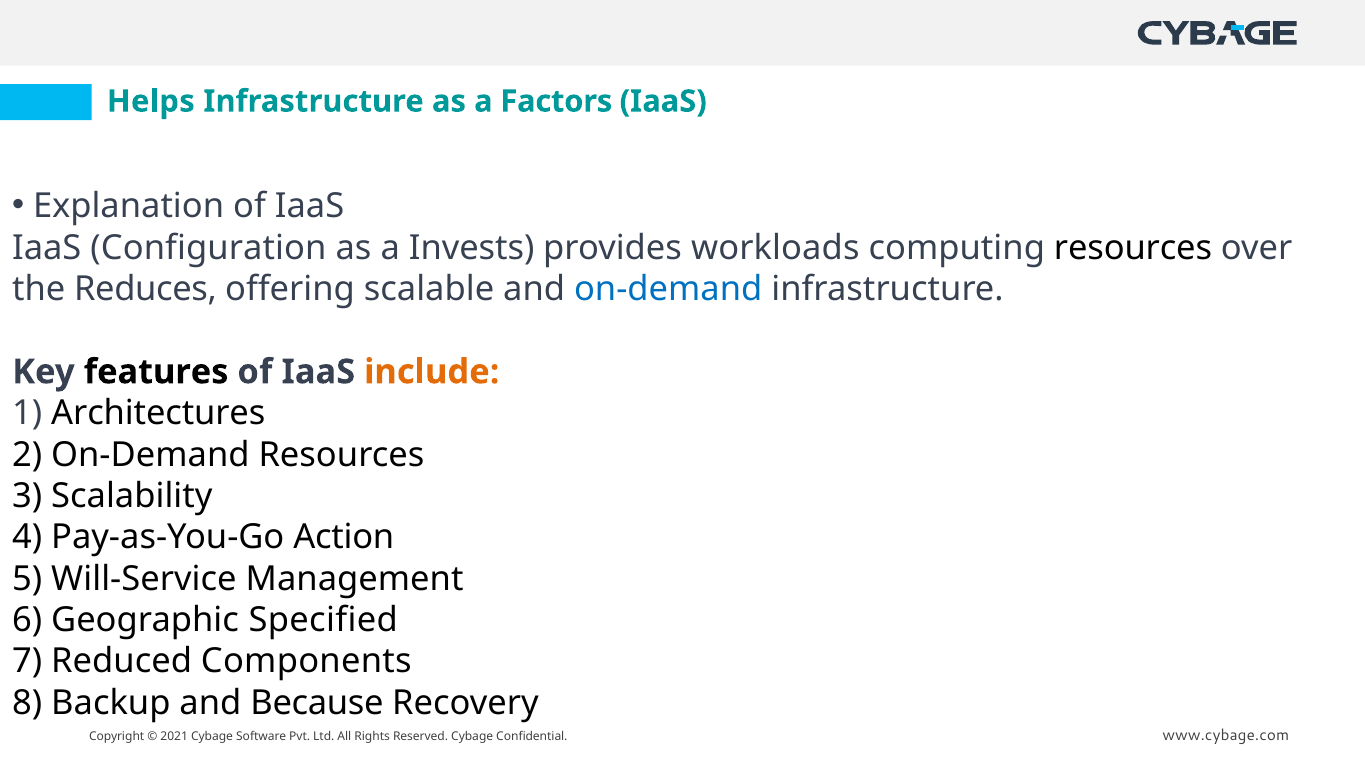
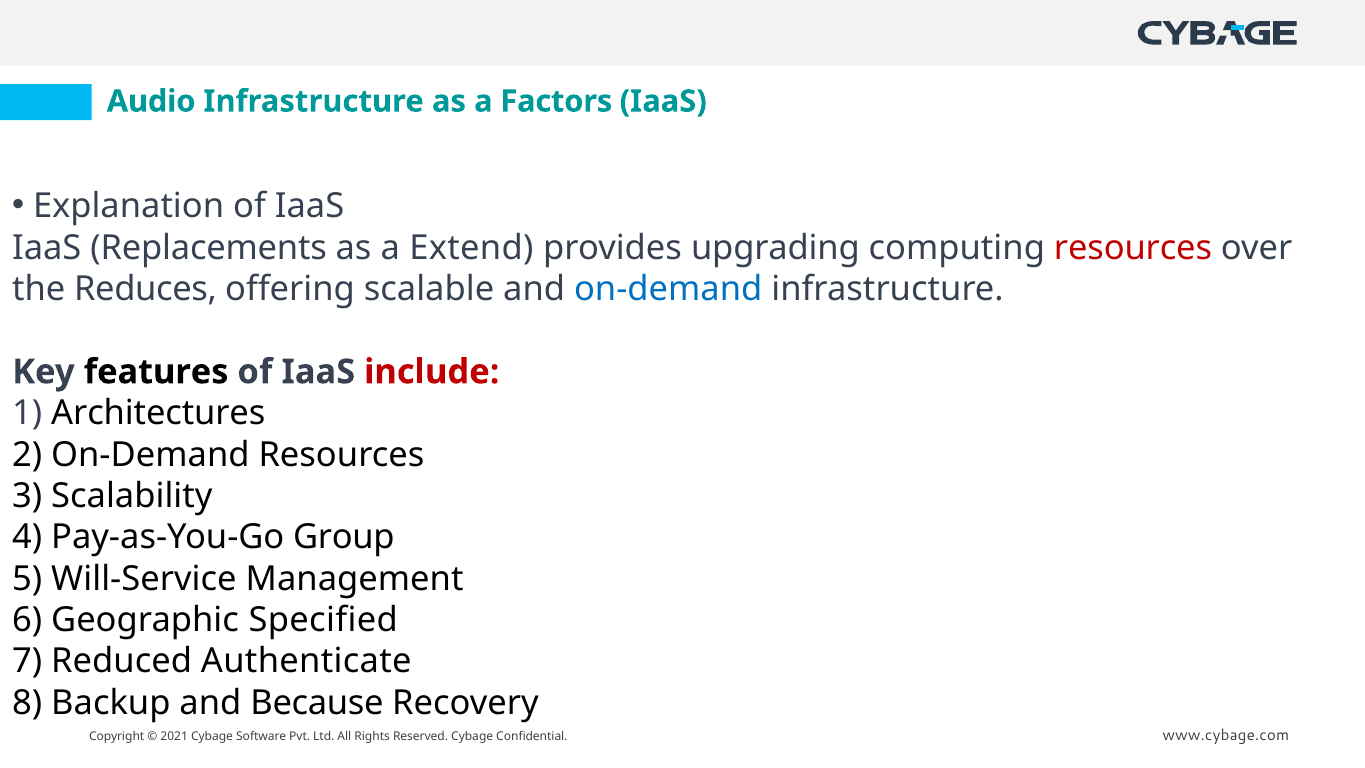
Helps: Helps -> Audio
Configuration: Configuration -> Replacements
Invests: Invests -> Extend
workloads: workloads -> upgrading
resources at (1133, 248) colour: black -> red
include colour: orange -> red
Action: Action -> Group
Components: Components -> Authenticate
